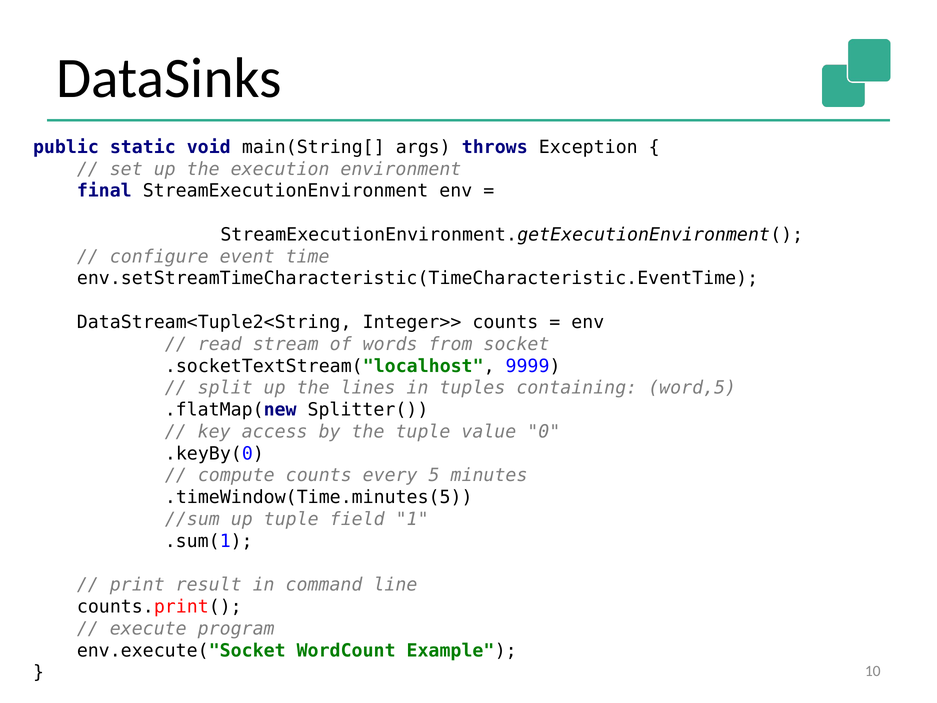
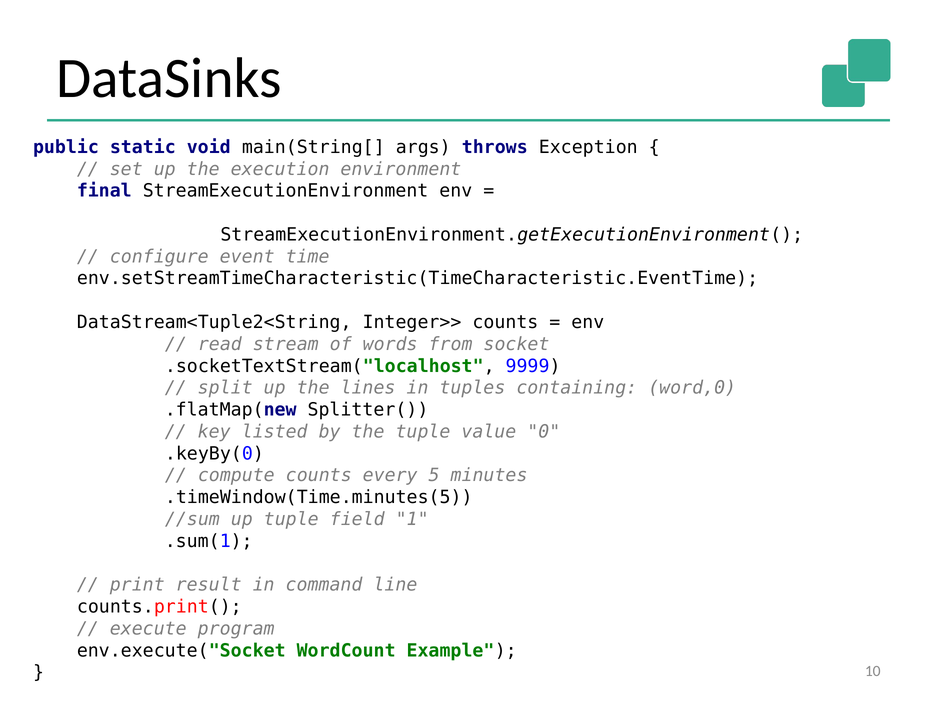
word,5: word,5 -> word,0
access: access -> listed
